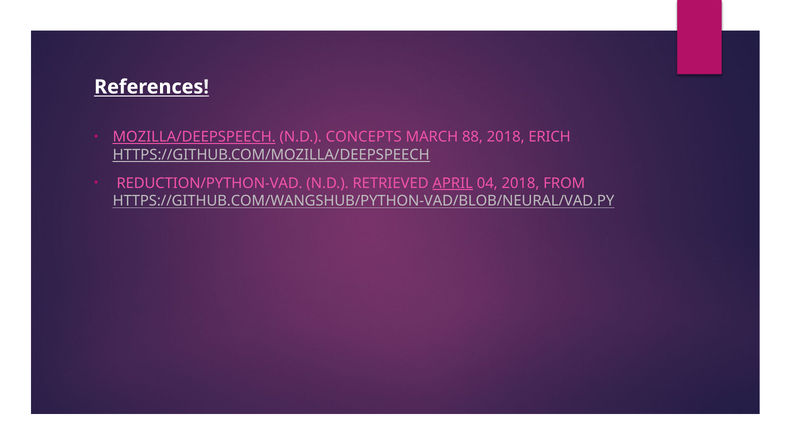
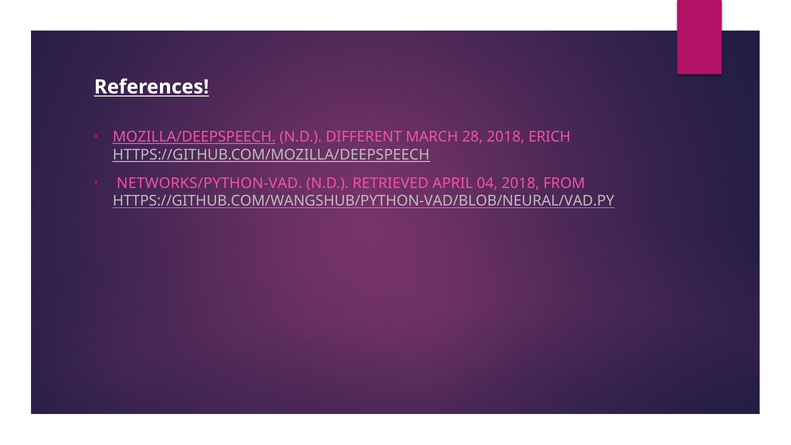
CONCEPTS: CONCEPTS -> DIFFERENT
88: 88 -> 28
REDUCTION/PYTHON-VAD: REDUCTION/PYTHON-VAD -> NETWORKS/PYTHON-VAD
APRIL underline: present -> none
